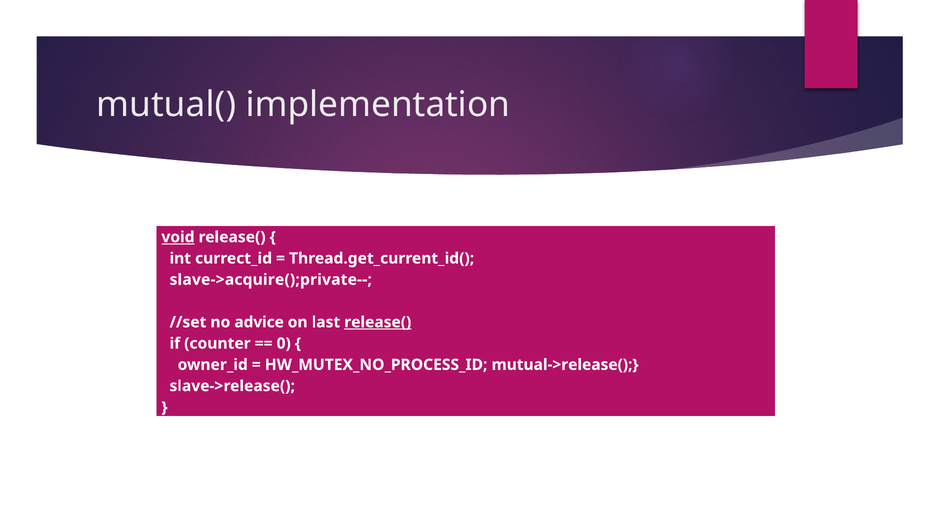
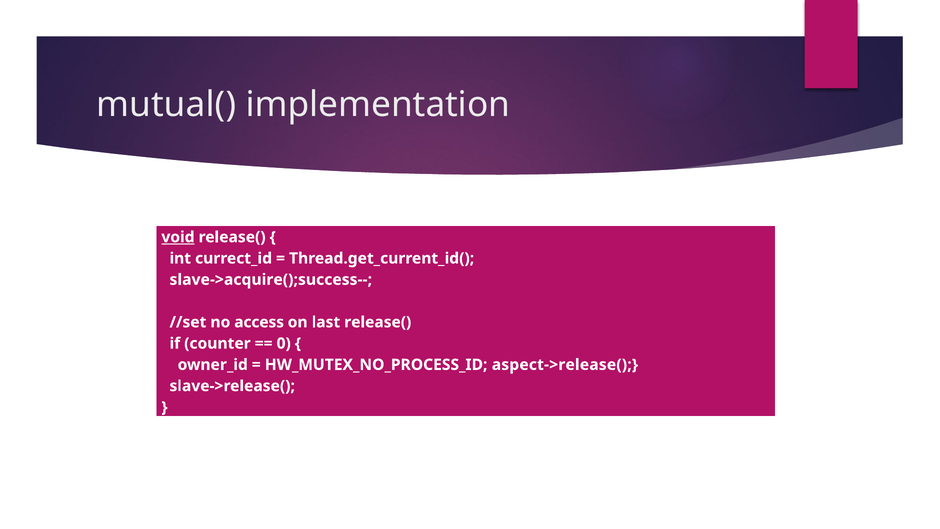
slave->acquire();private--: slave->acquire();private-- -> slave->acquire();success--
advice: advice -> access
release( at (378, 322) underline: present -> none
mutual->release(: mutual->release( -> aspect->release(
